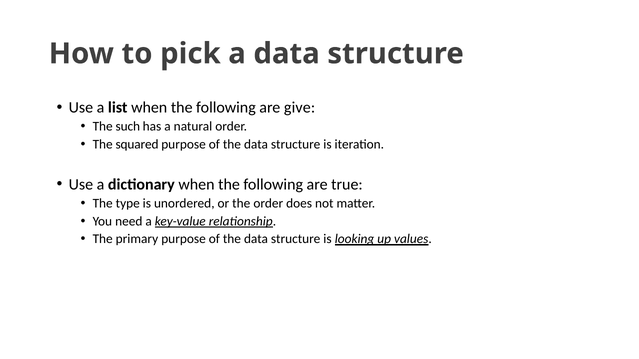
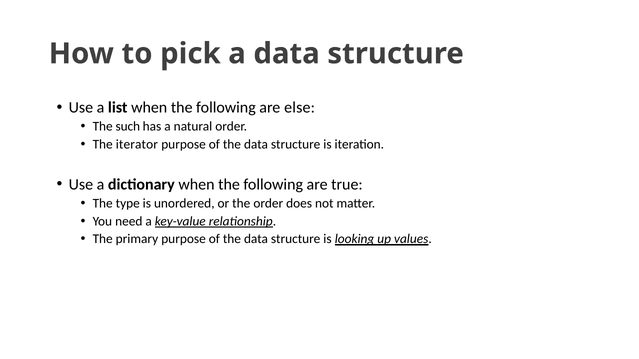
give: give -> else
squared: squared -> iterator
